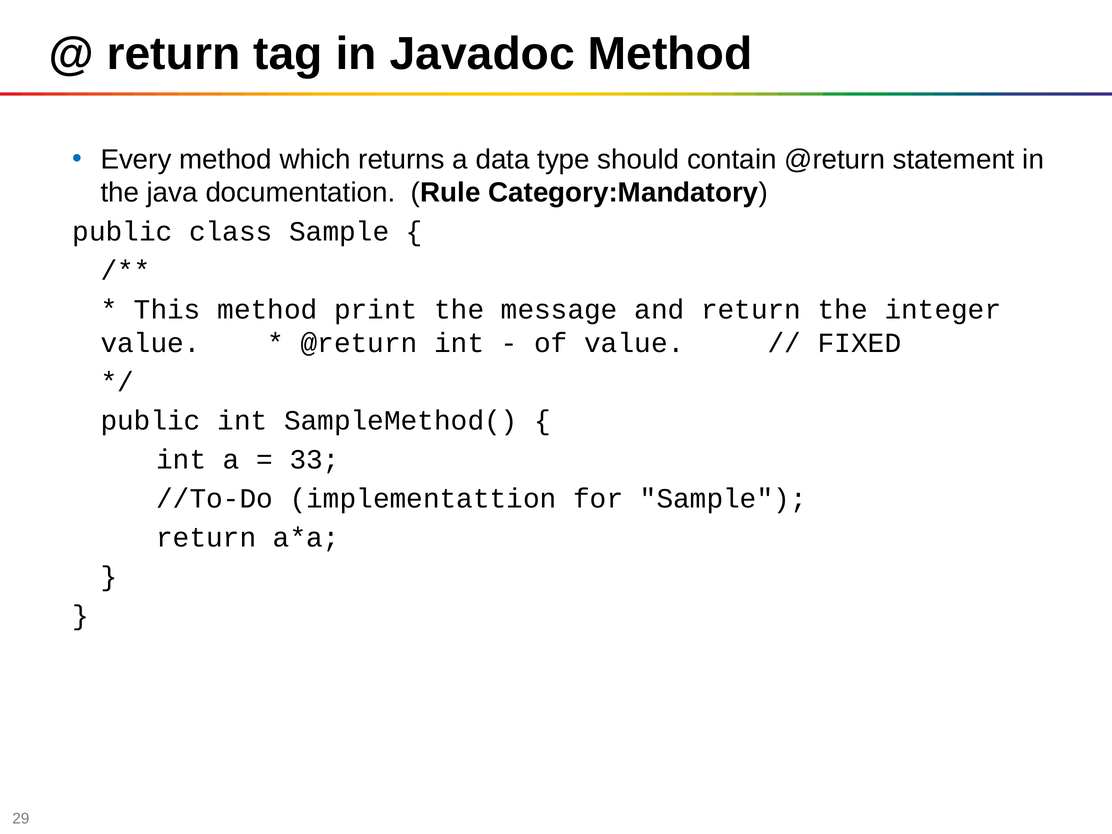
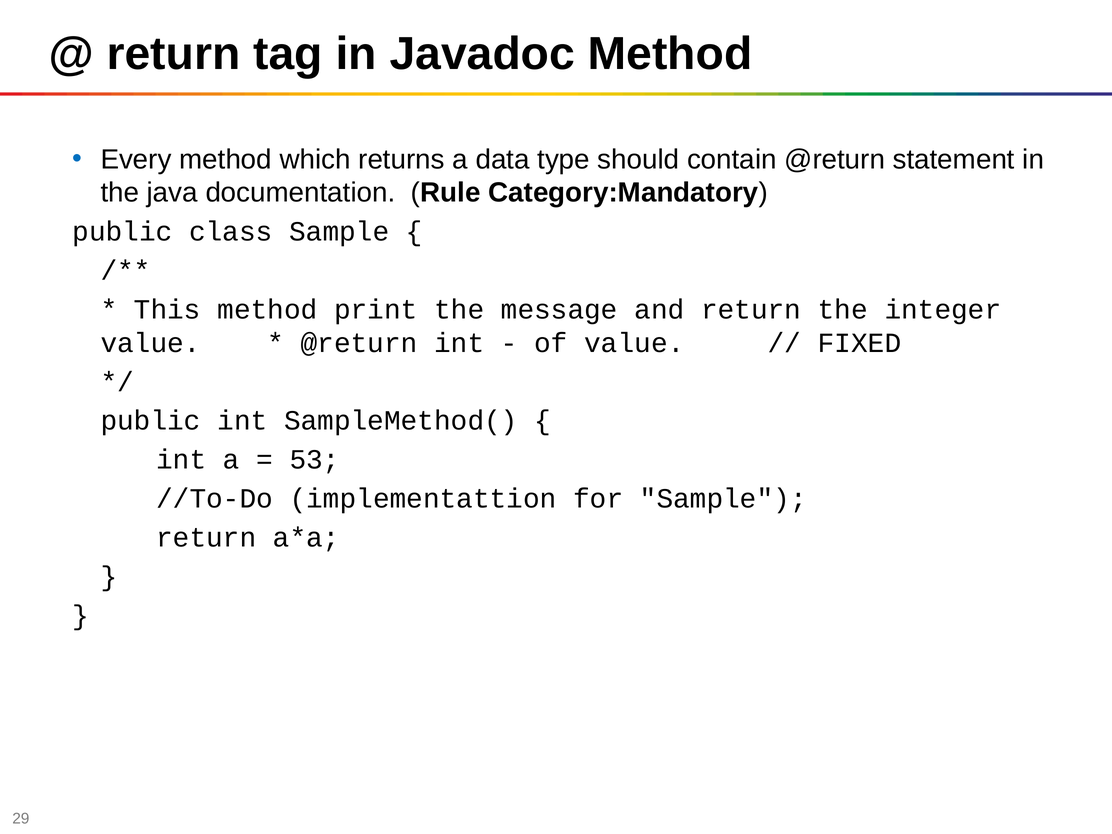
33: 33 -> 53
